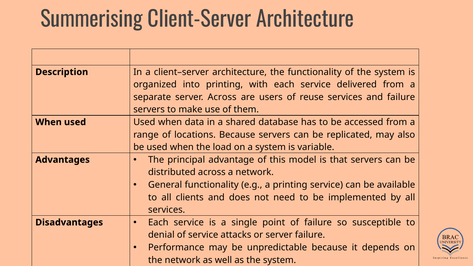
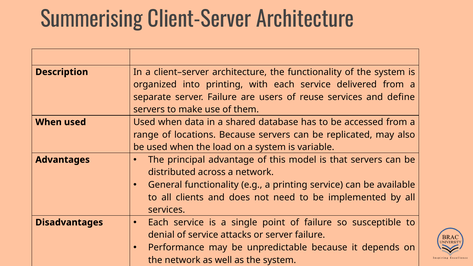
separate server Across: Across -> Failure
and failure: failure -> define
